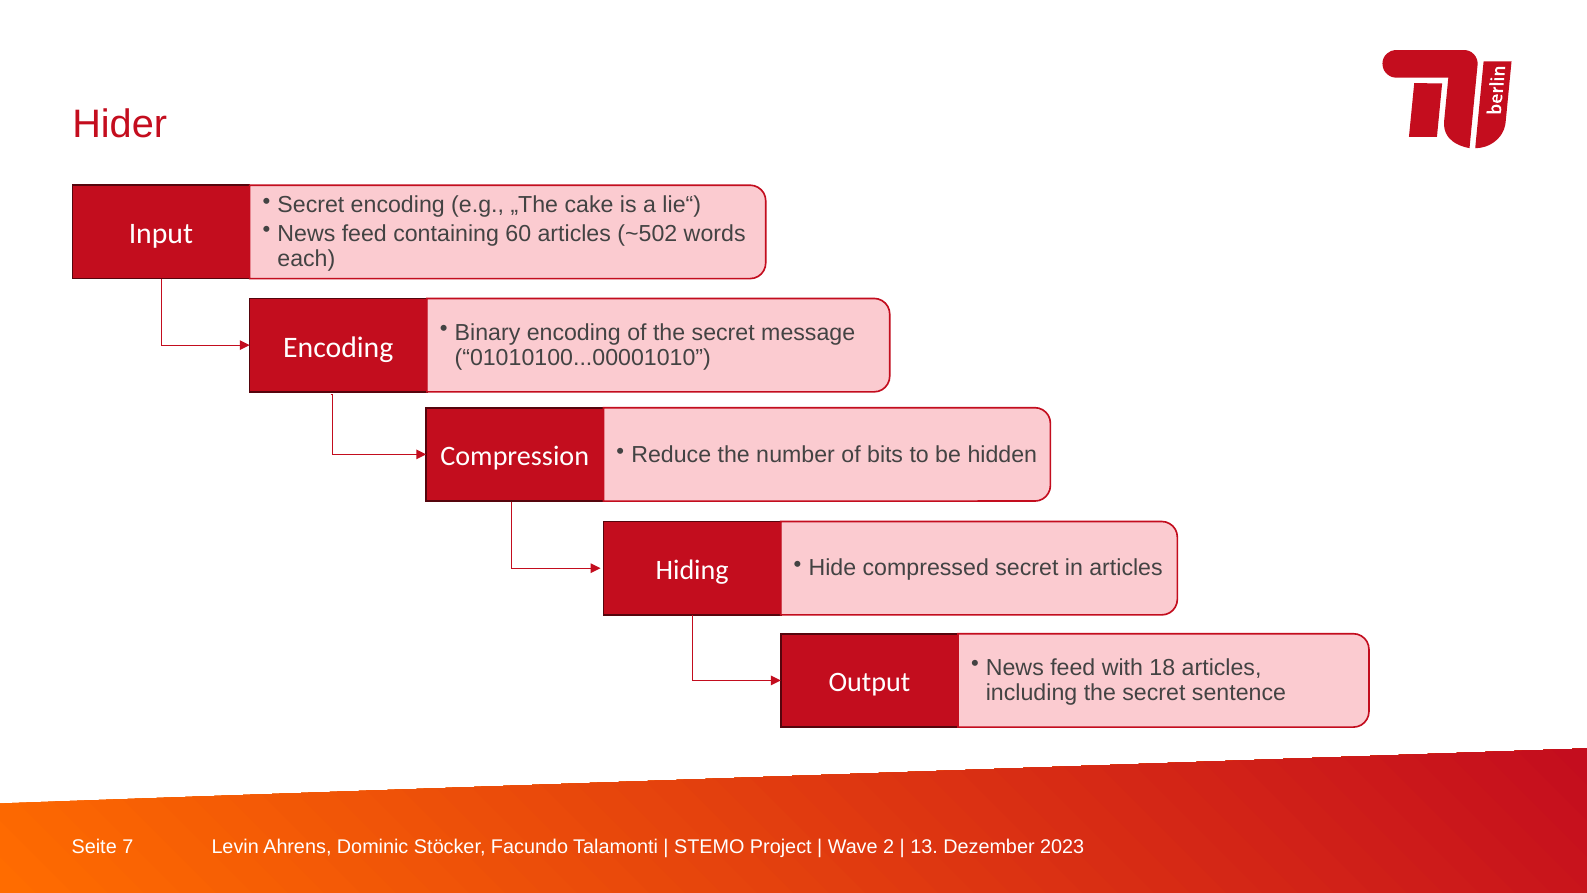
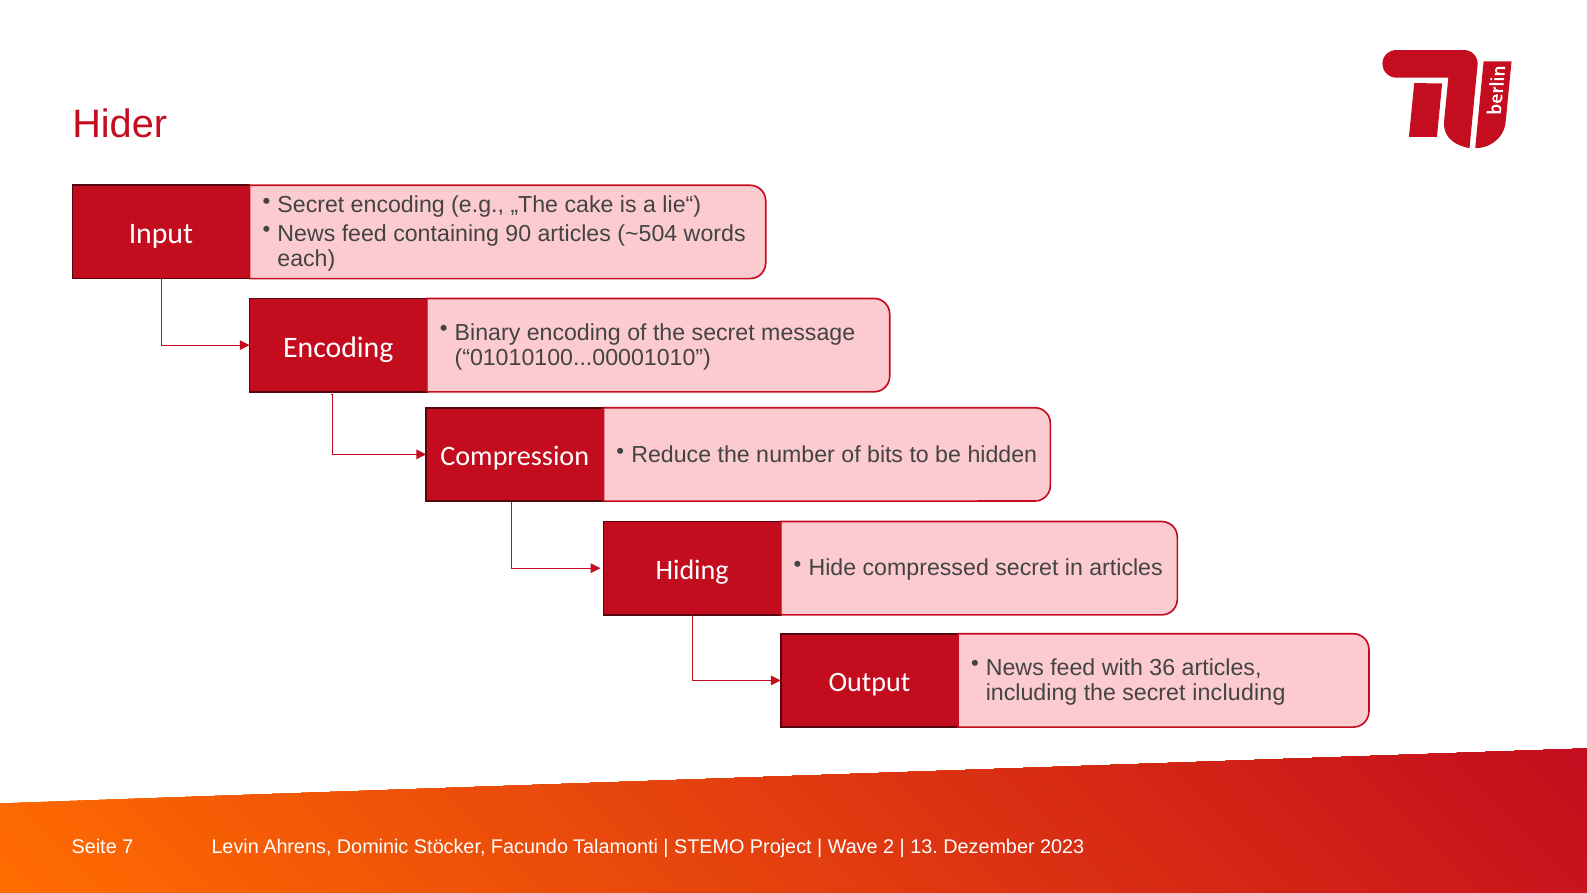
60: 60 -> 90
~502: ~502 -> ~504
18: 18 -> 36
secret sentence: sentence -> including
